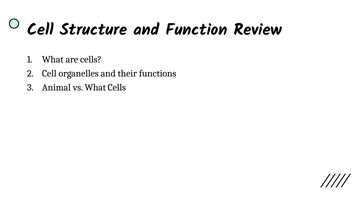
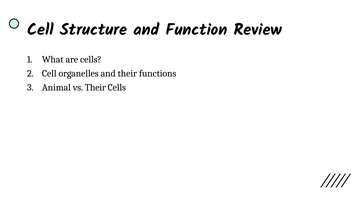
vs What: What -> Their
